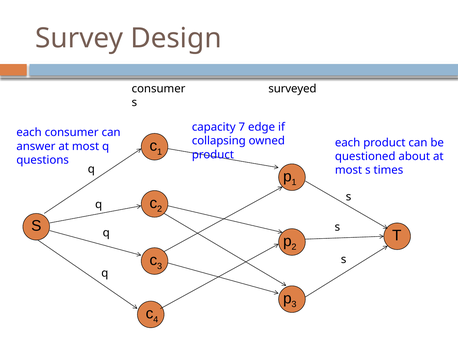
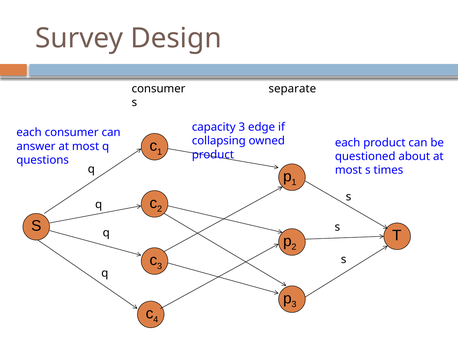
surveyed: surveyed -> separate
capacity 7: 7 -> 3
